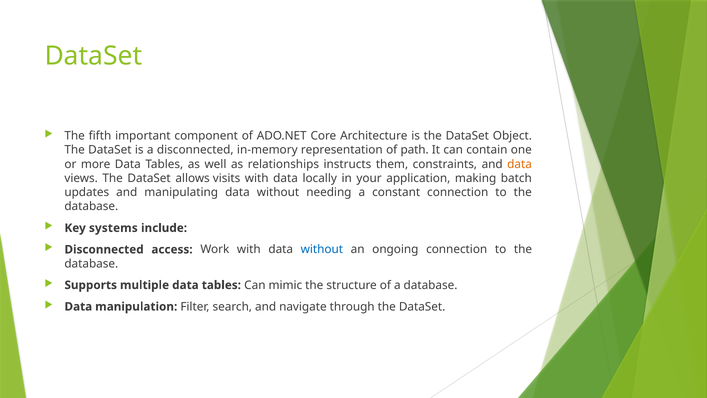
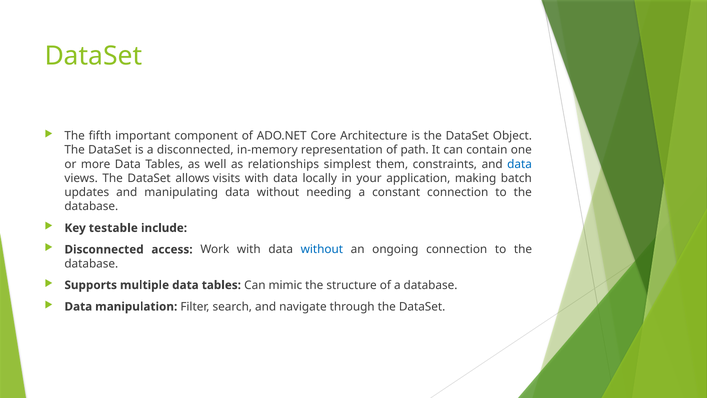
instructs: instructs -> simplest
data at (520, 164) colour: orange -> blue
systems: systems -> testable
